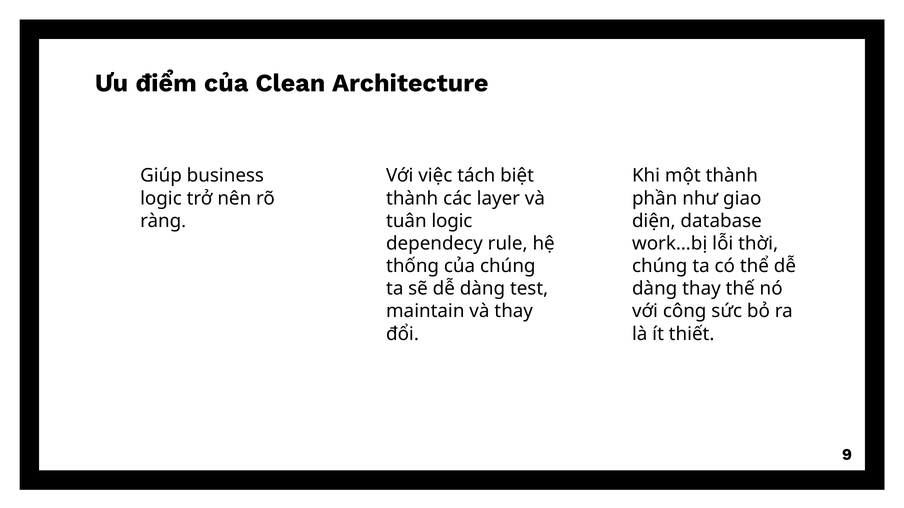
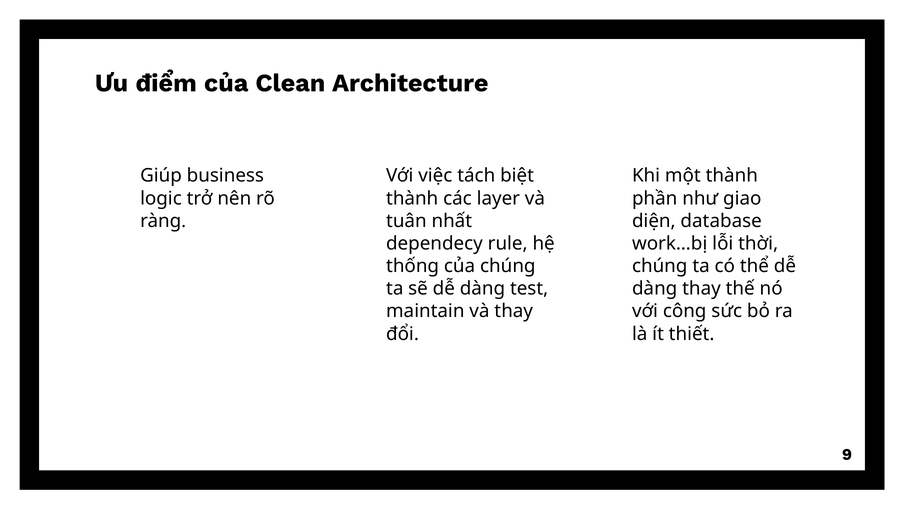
tuân logic: logic -> nhất
